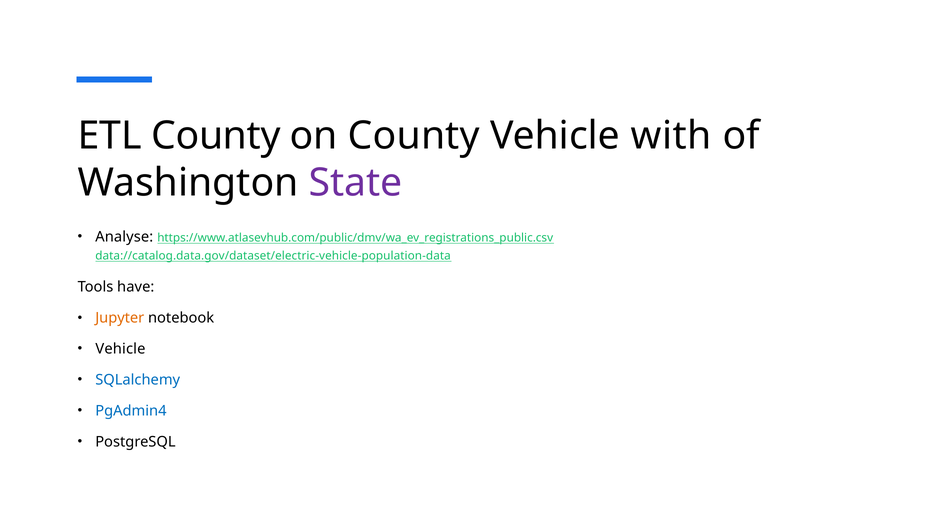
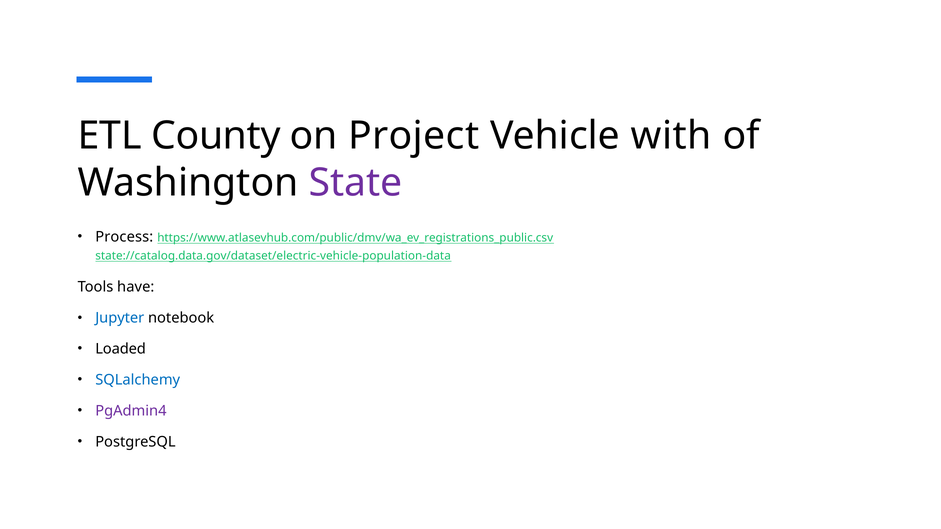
on County: County -> Project
Analyse: Analyse -> Process
data://catalog.data.gov/dataset/electric-vehicle-population-data: data://catalog.data.gov/dataset/electric-vehicle-population-data -> state://catalog.data.gov/dataset/electric-vehicle-population-data
Jupyter colour: orange -> blue
Vehicle at (120, 349): Vehicle -> Loaded
PgAdmin4 colour: blue -> purple
